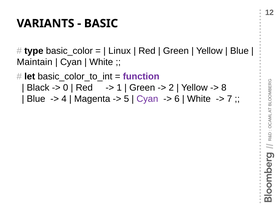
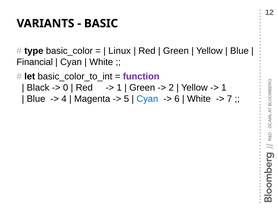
Maintain: Maintain -> Financial
8 at (224, 87): 8 -> 1
Cyan at (147, 99) colour: purple -> blue
